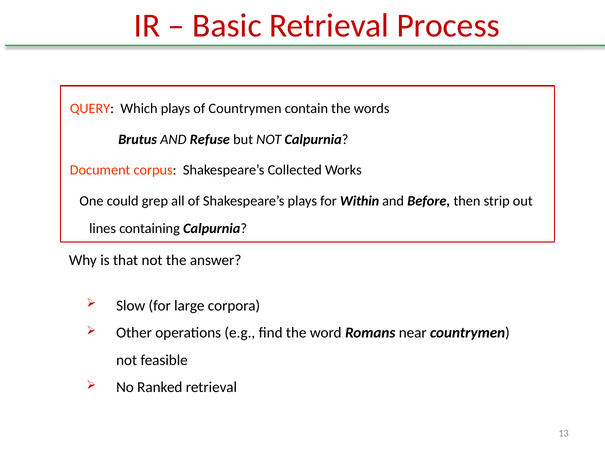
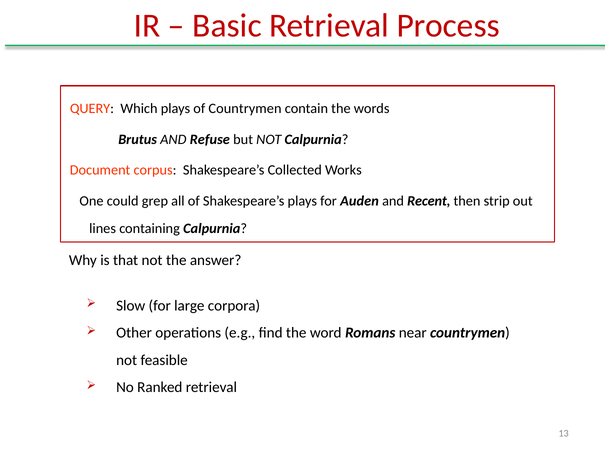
Within: Within -> Auden
Before: Before -> Recent
